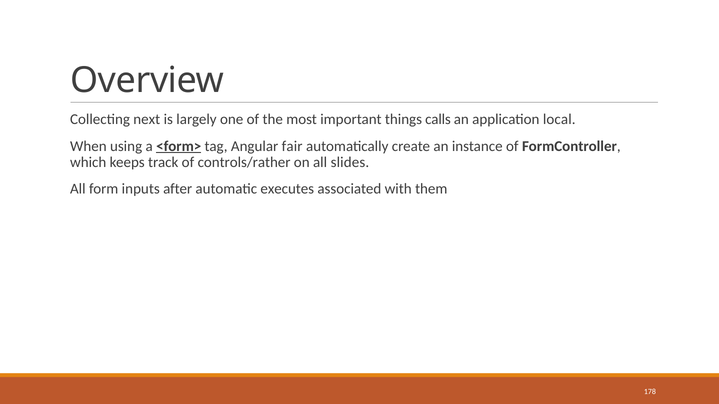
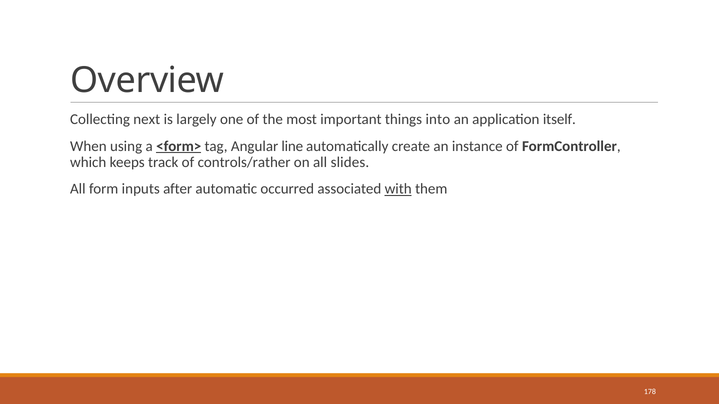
calls: calls -> into
local: local -> itself
fair: fair -> line
executes: executes -> occurred
with underline: none -> present
